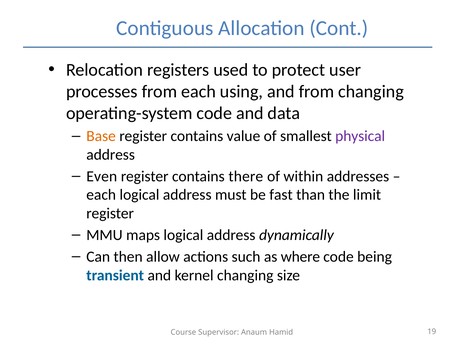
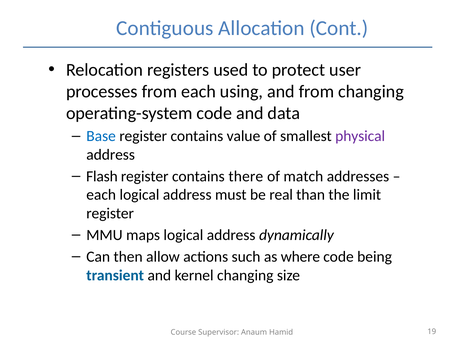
Base colour: orange -> blue
Even: Even -> Flash
within: within -> match
fast: fast -> real
